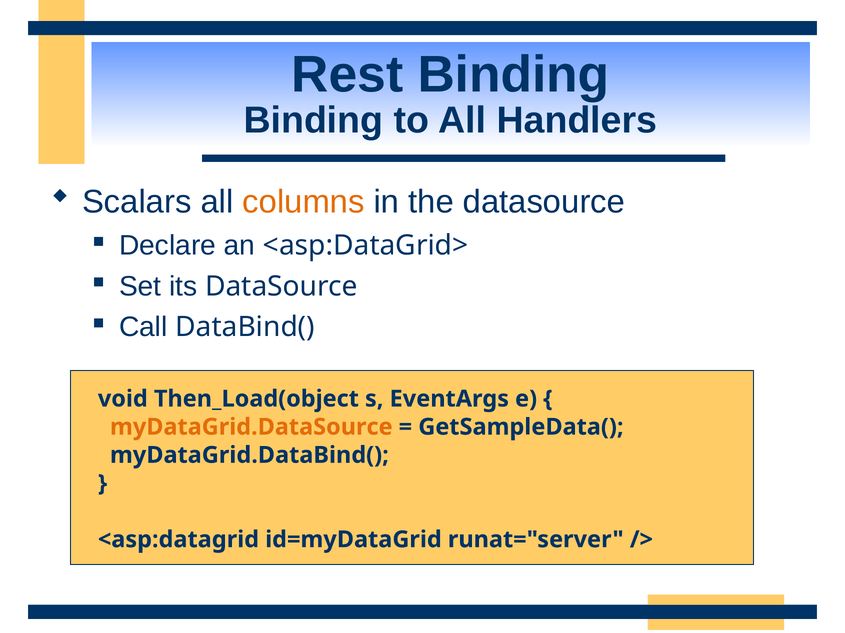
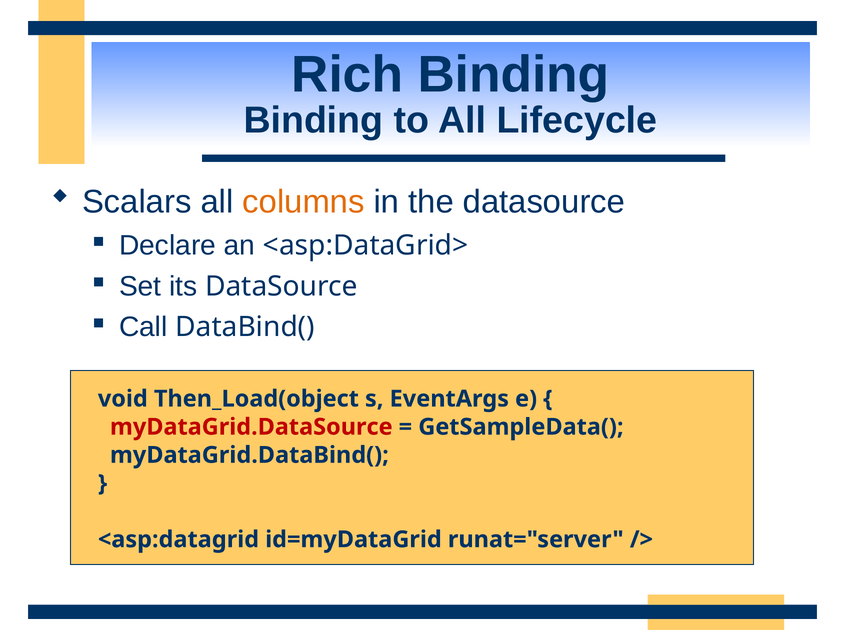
Rest: Rest -> Rich
Handlers: Handlers -> Lifecycle
myDataGrid.DataSource colour: orange -> red
